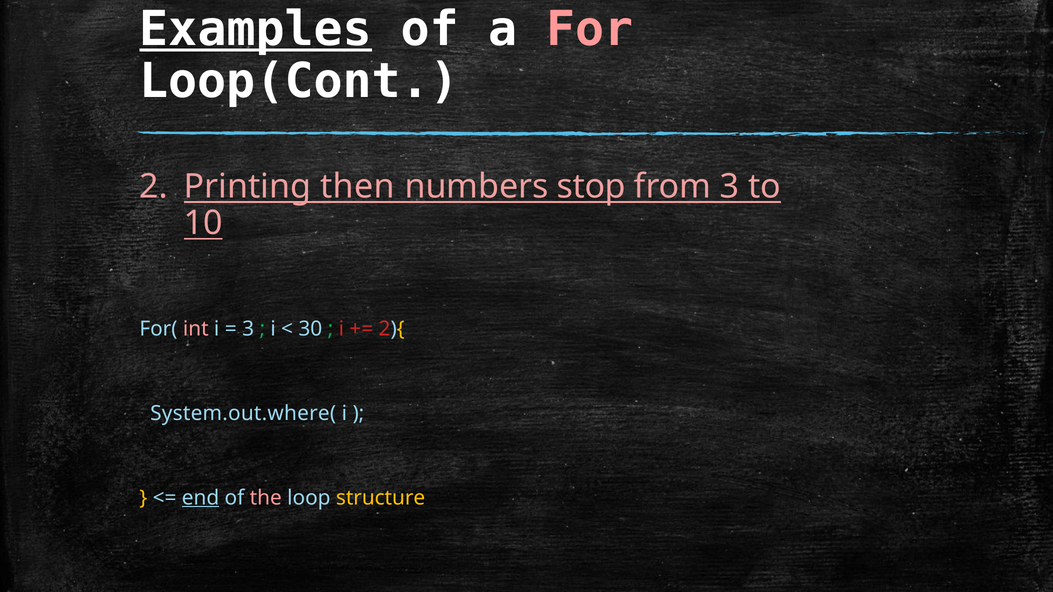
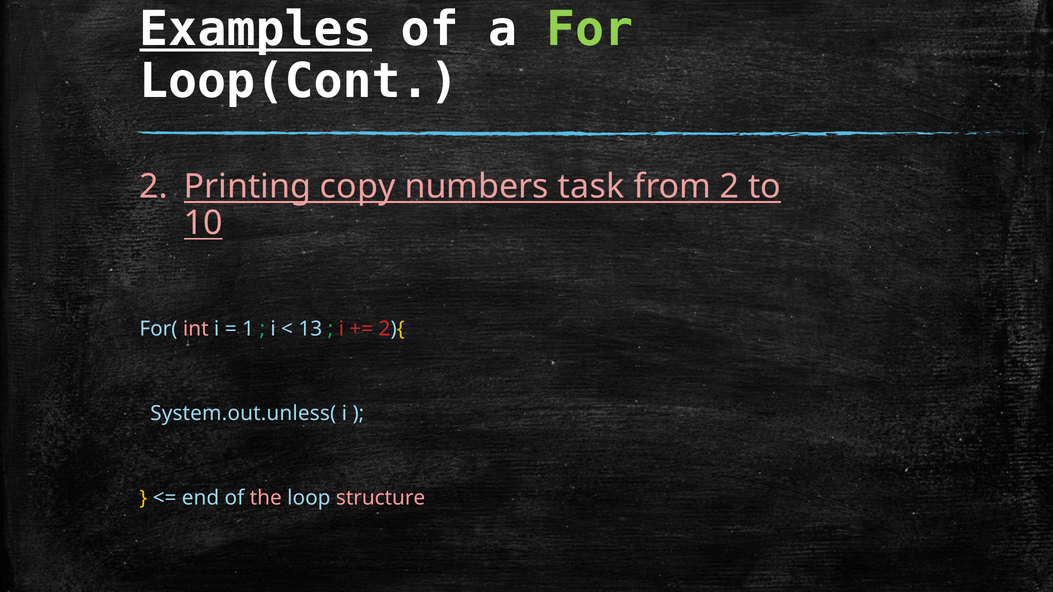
For colour: pink -> light green
then: then -> copy
stop: stop -> task
from 3: 3 -> 2
3 at (248, 329): 3 -> 1
30: 30 -> 13
System.out.where(: System.out.where( -> System.out.unless(
end underline: present -> none
structure colour: yellow -> pink
